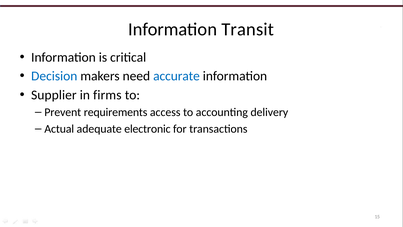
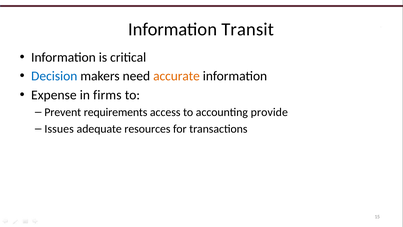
accurate colour: blue -> orange
Supplier: Supplier -> Expense
delivery: delivery -> provide
Actual: Actual -> Issues
electronic: electronic -> resources
